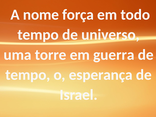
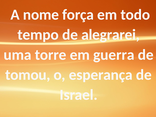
universo: universo -> alegrarei
tempo at (28, 75): tempo -> tomou
